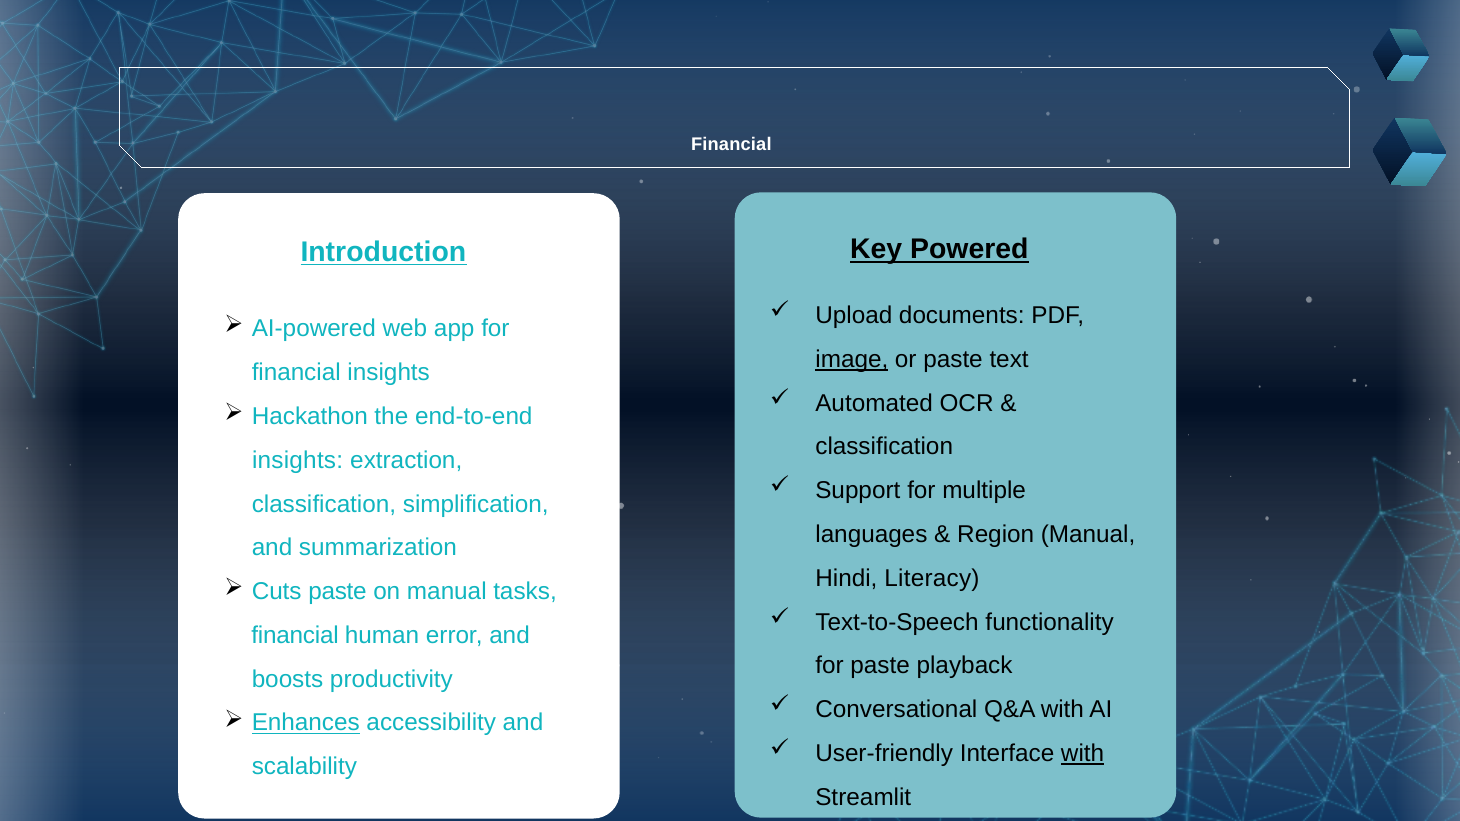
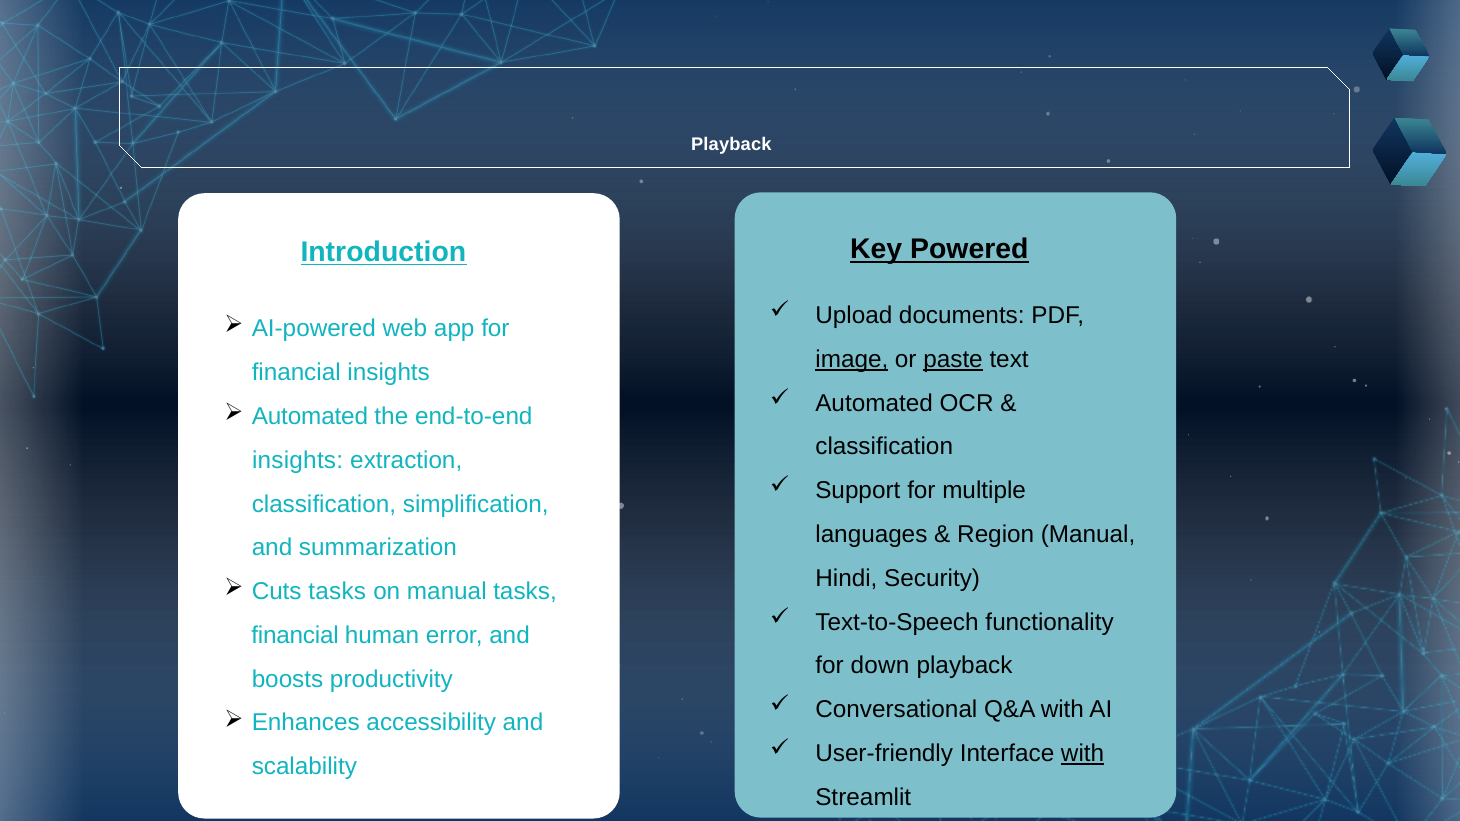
Financial at (731, 145): Financial -> Playback
paste at (953, 359) underline: none -> present
Hackathon at (310, 417): Hackathon -> Automated
Literacy: Literacy -> Security
Cuts paste: paste -> tasks
for paste: paste -> down
Enhances underline: present -> none
